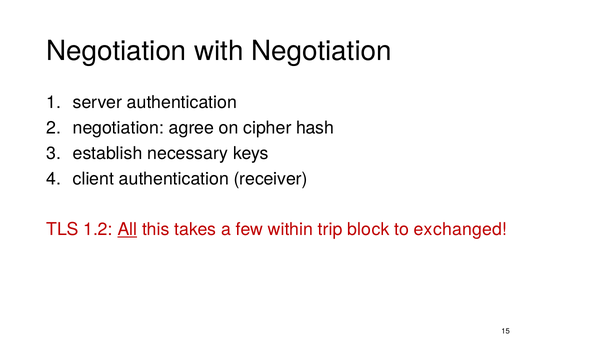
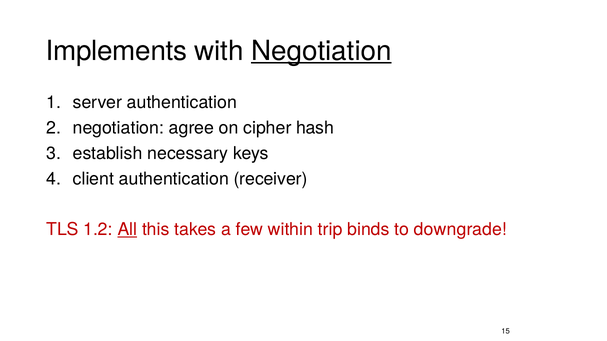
Negotiation at (116, 51): Negotiation -> Implements
Negotiation at (321, 51) underline: none -> present
block: block -> binds
exchanged: exchanged -> downgrade
